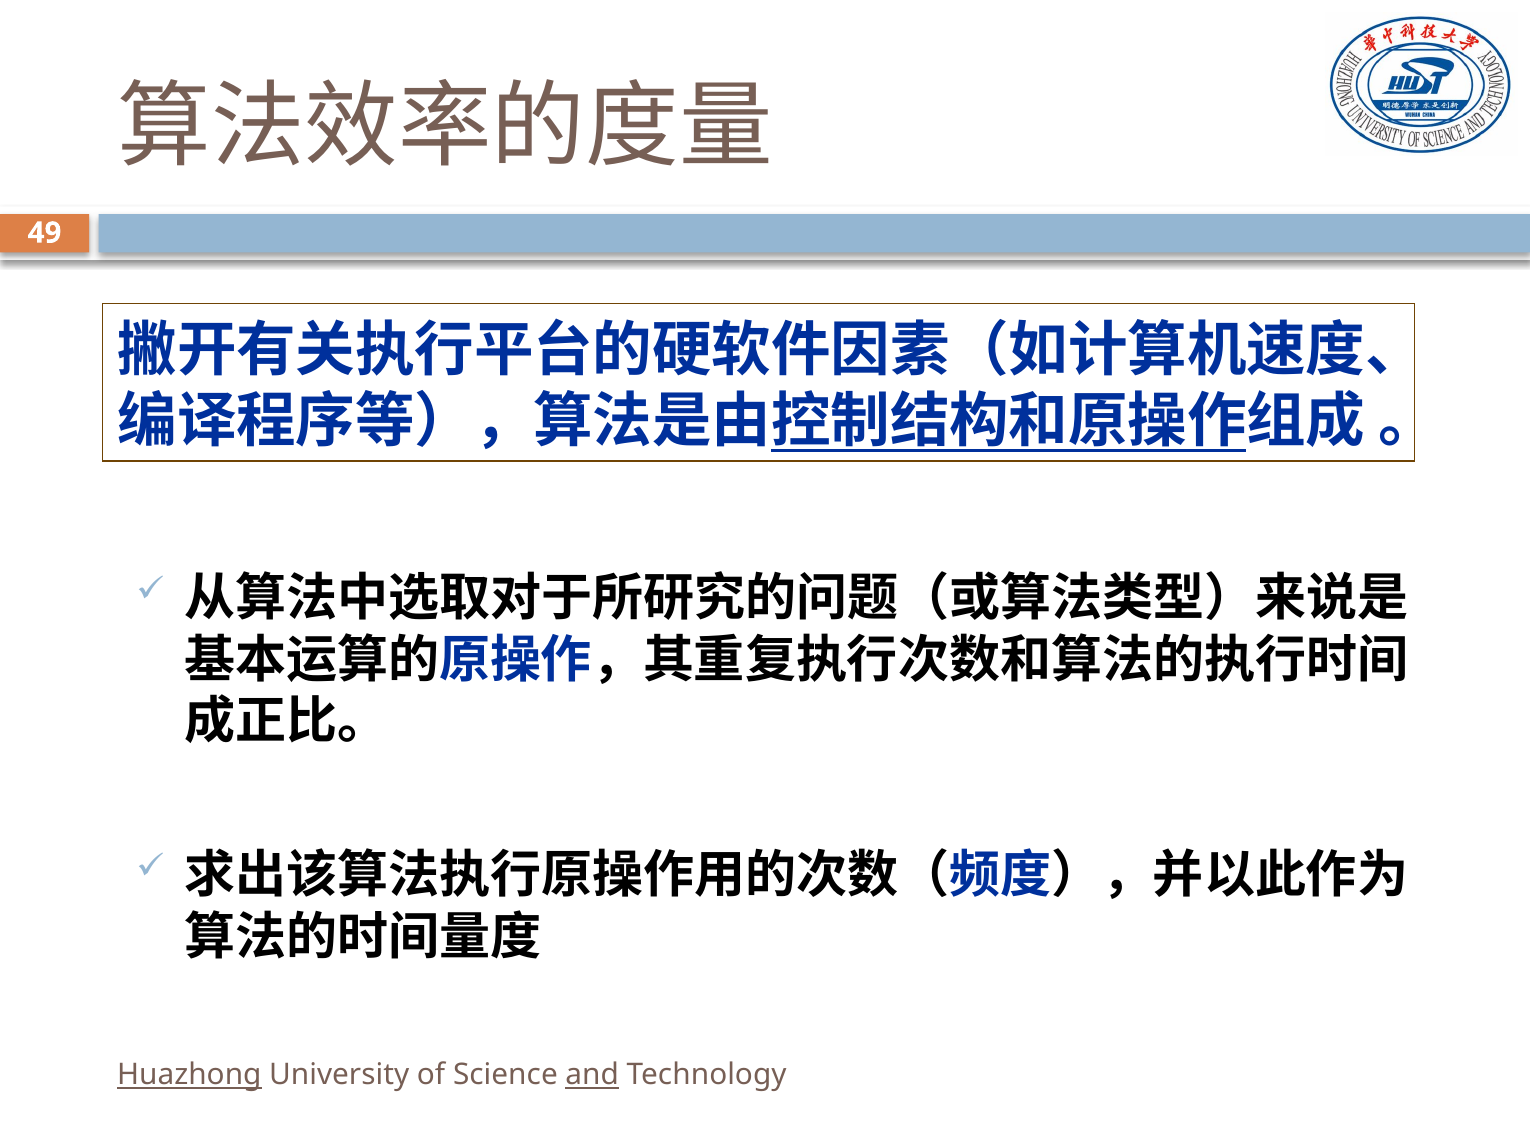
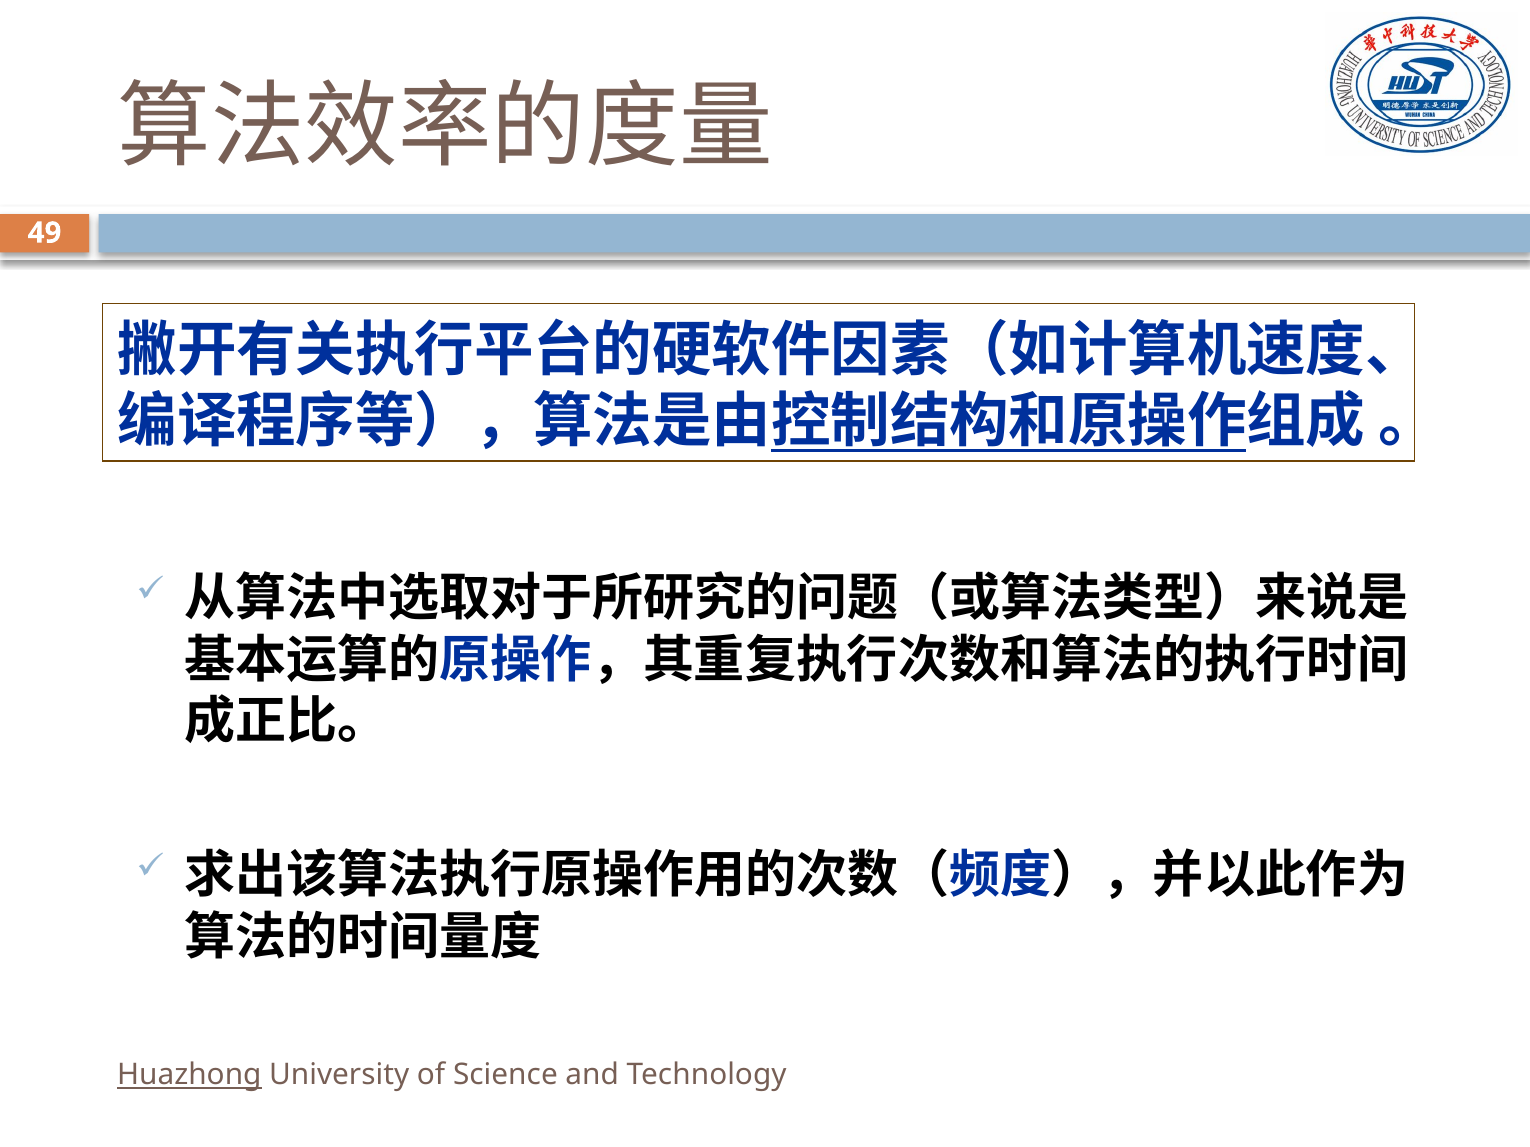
and underline: present -> none
